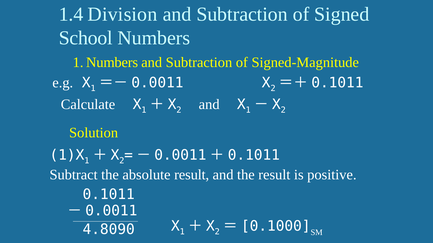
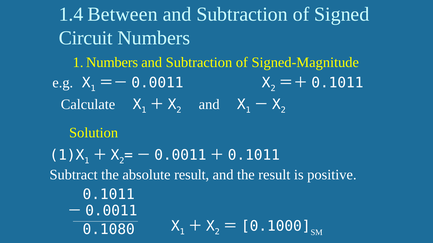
Division: Division -> Between
School: School -> Circuit
4.8090: 4.8090 -> 0.1080
